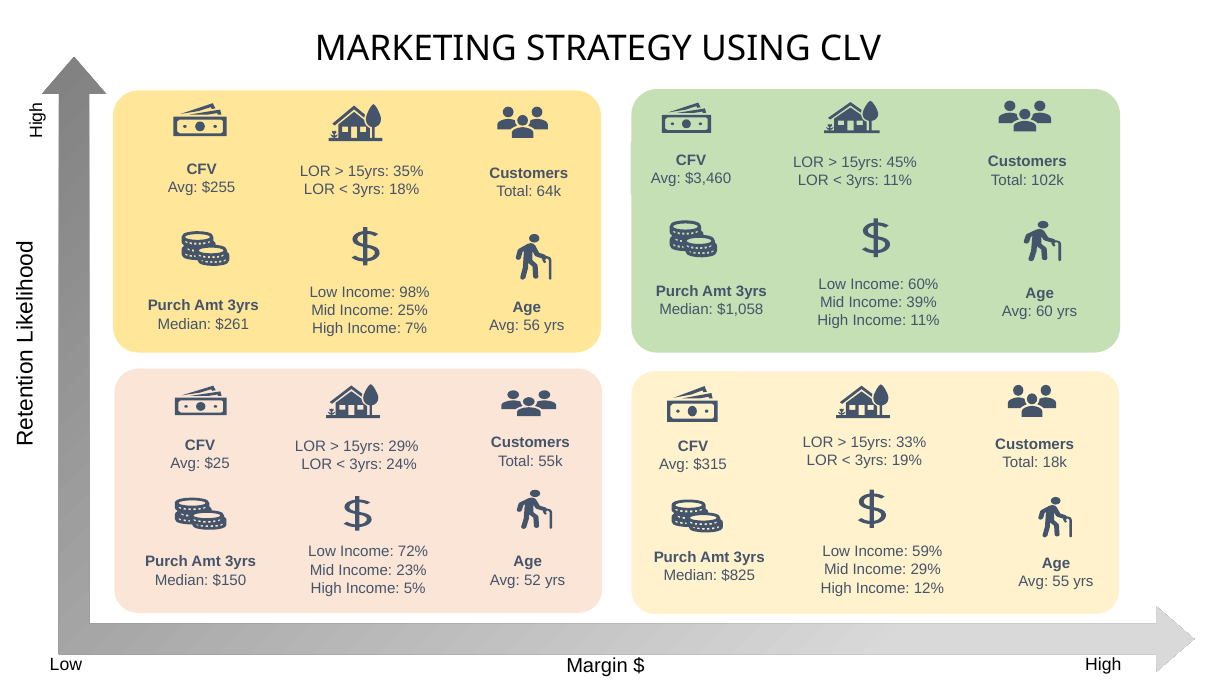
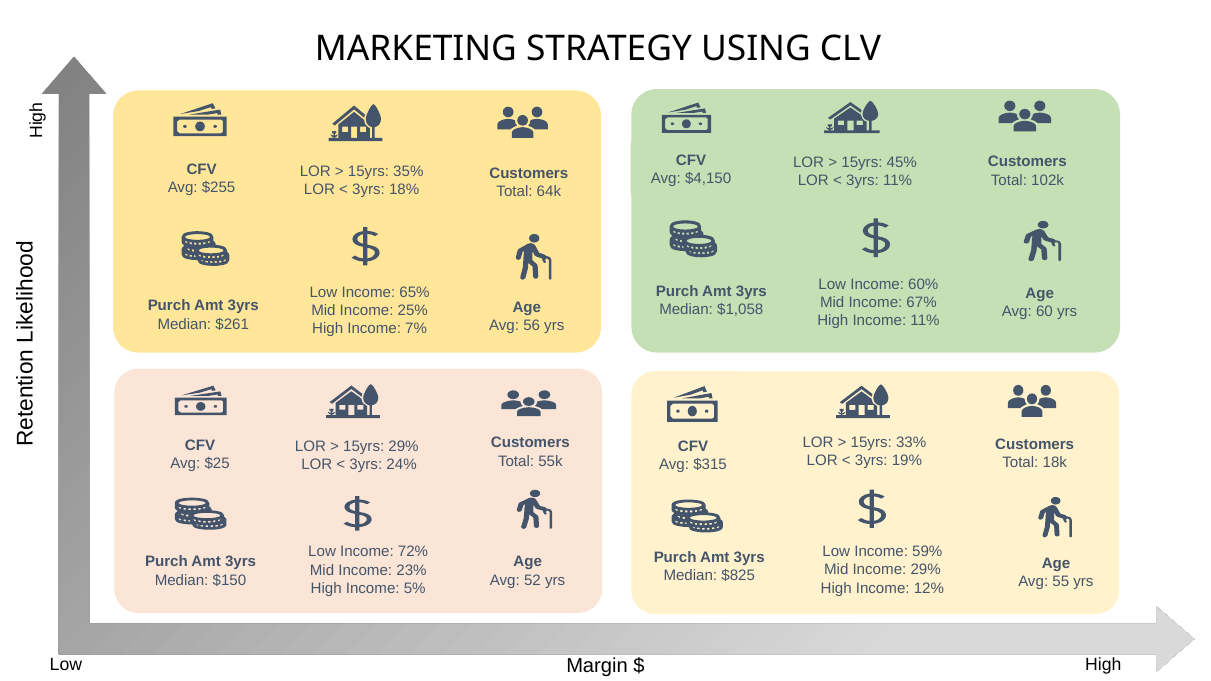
$3,460: $3,460 -> $4,150
98%: 98% -> 65%
39%: 39% -> 67%
